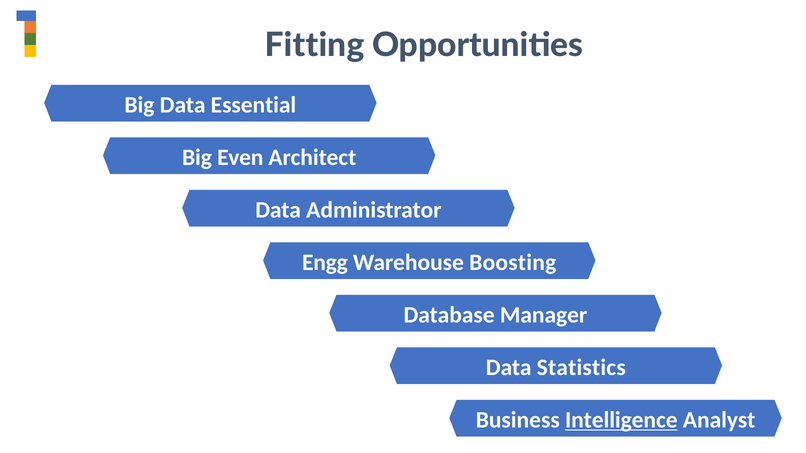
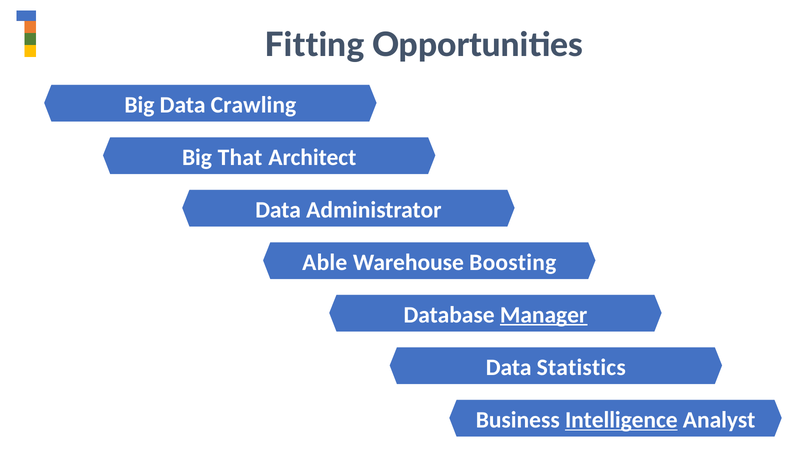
Essential: Essential -> Crawling
Even: Even -> That
Engg: Engg -> Able
Manager underline: none -> present
